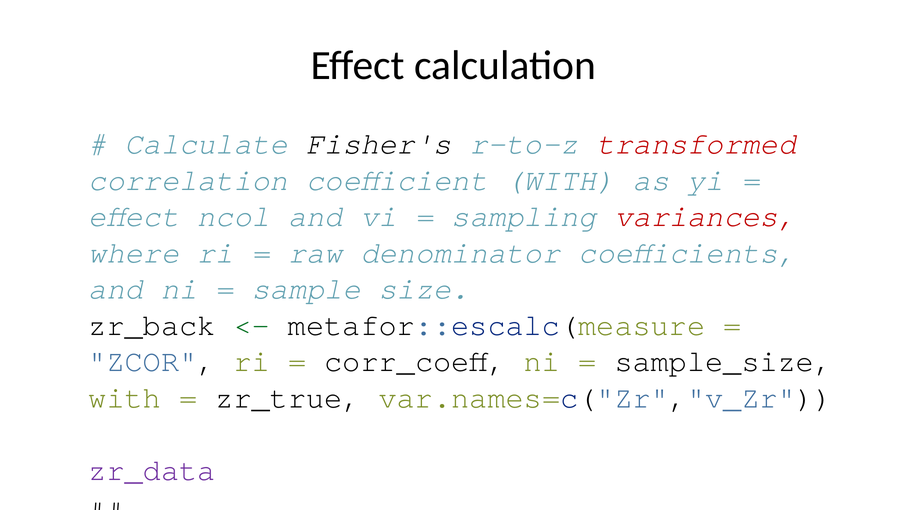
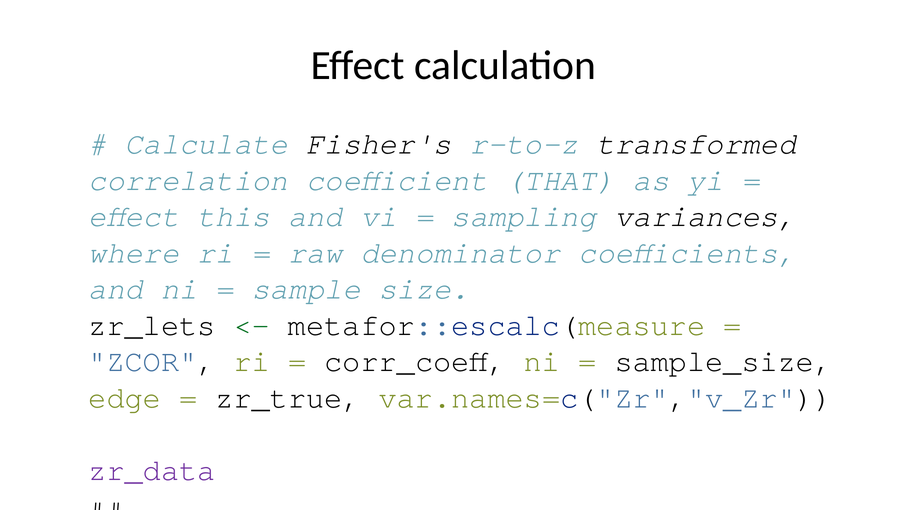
transformed colour: red -> black
coefficient WITH: WITH -> THAT
ncol: ncol -> this
variances colour: red -> black
zr_back: zr_back -> zr_lets
with at (125, 398): with -> edge
